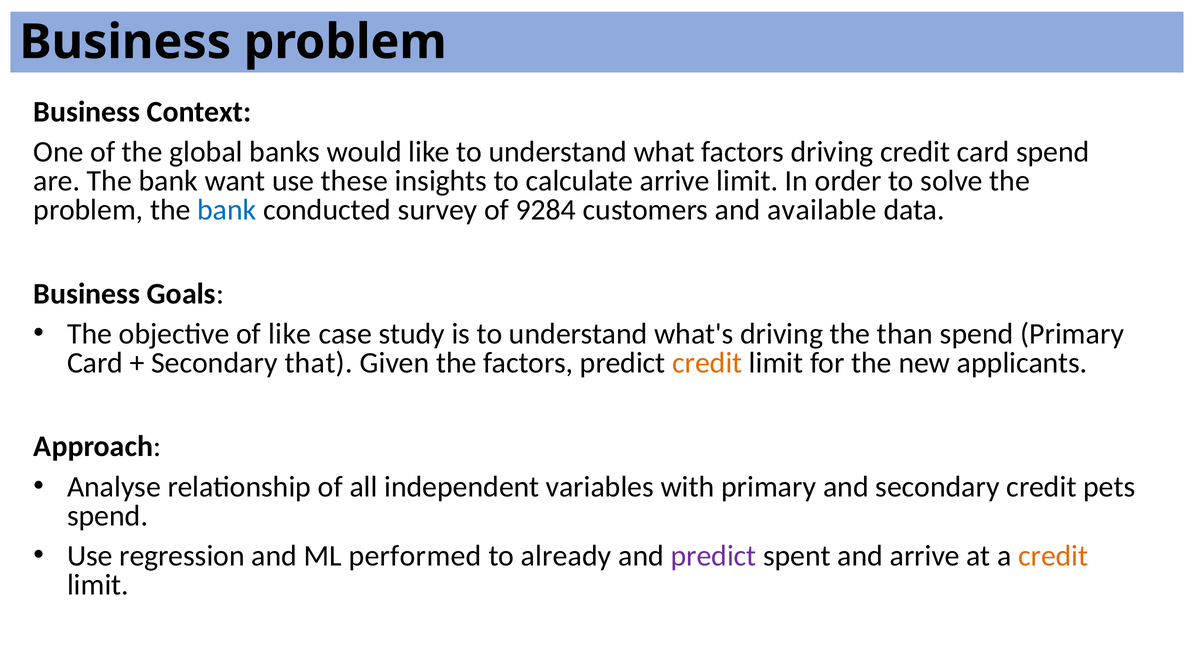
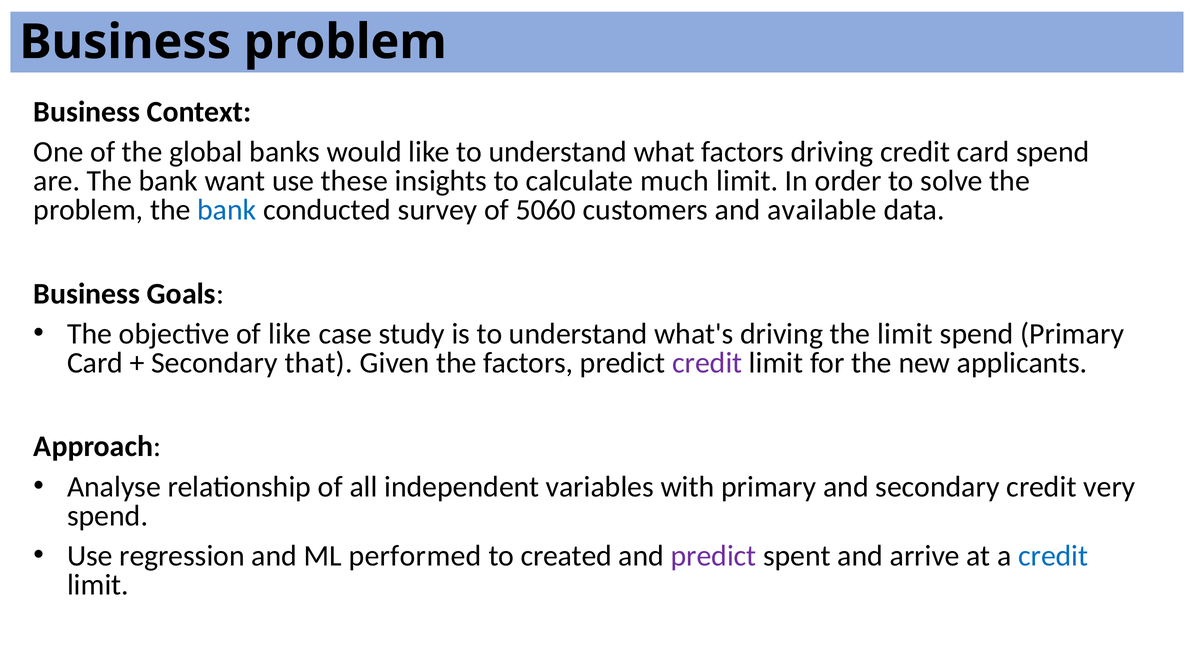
calculate arrive: arrive -> much
9284: 9284 -> 5060
the than: than -> limit
credit at (707, 363) colour: orange -> purple
pets: pets -> very
already: already -> created
credit at (1053, 556) colour: orange -> blue
